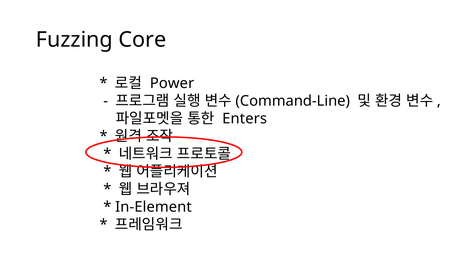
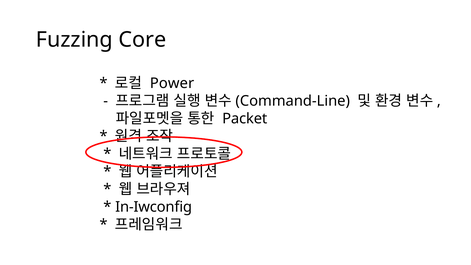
Enters: Enters -> Packet
In-Element: In-Element -> In-Iwconfig
